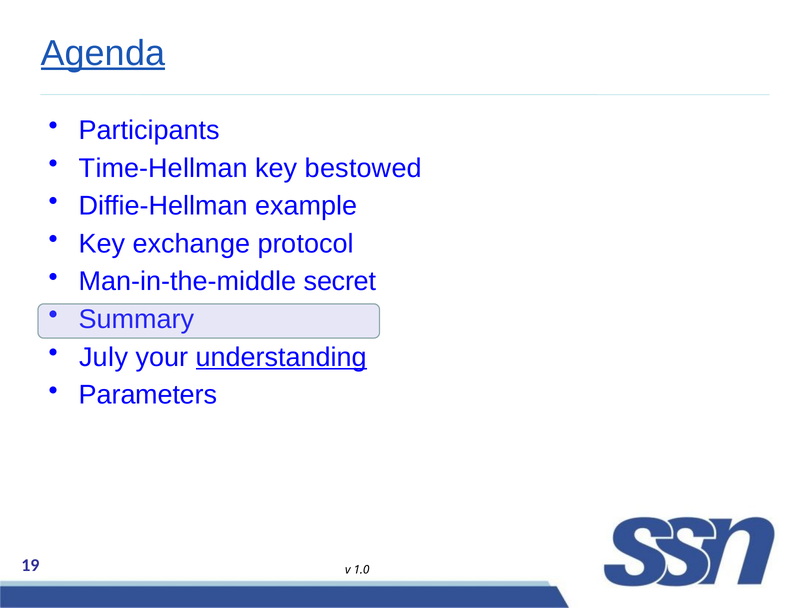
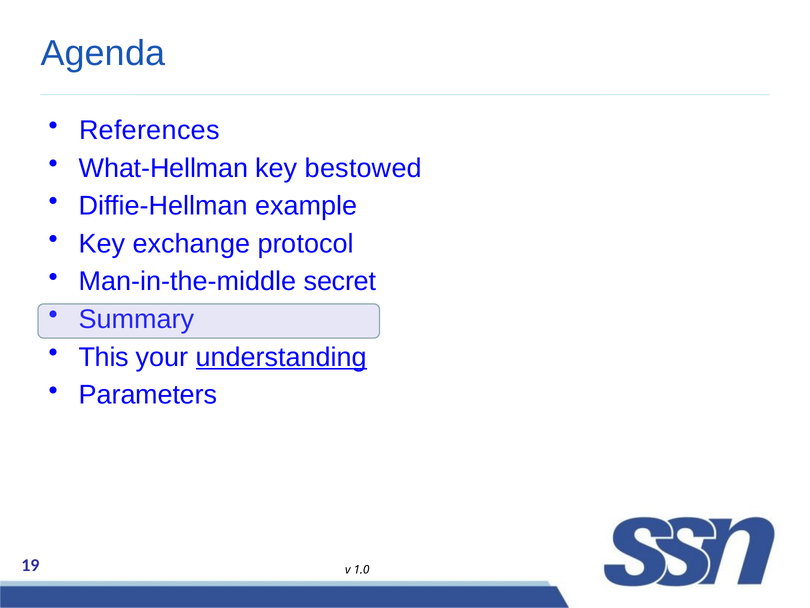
Agenda underline: present -> none
Participants: Participants -> References
Time-Hellman: Time-Hellman -> What-Hellman
July: July -> This
